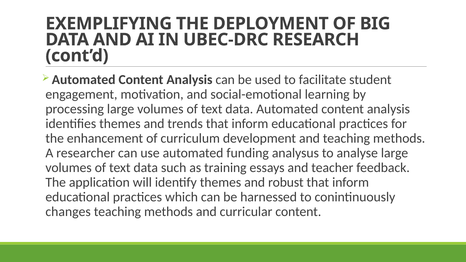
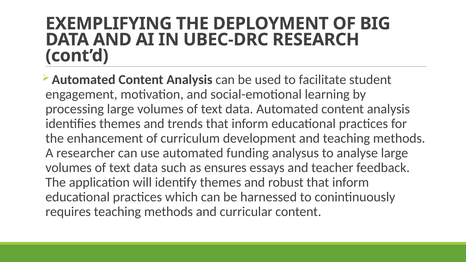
training: training -> ensures
changes: changes -> requires
